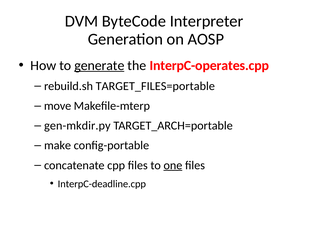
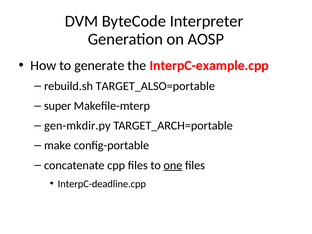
generate underline: present -> none
InterpC-operates.cpp: InterpC-operates.cpp -> InterpC-example.cpp
TARGET_FILES=portable: TARGET_FILES=portable -> TARGET_ALSO=portable
move: move -> super
